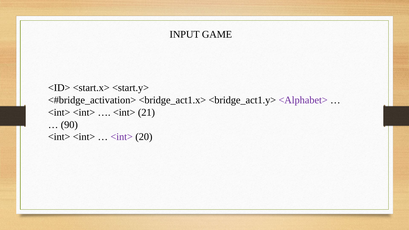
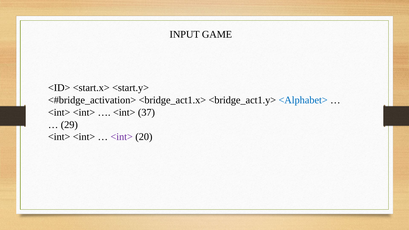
<Alphabet> colour: purple -> blue
21: 21 -> 37
90: 90 -> 29
